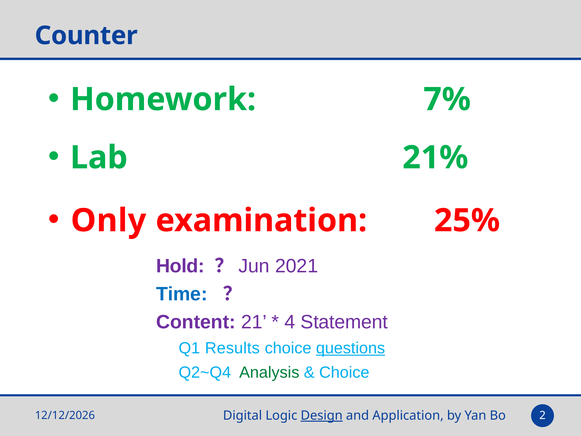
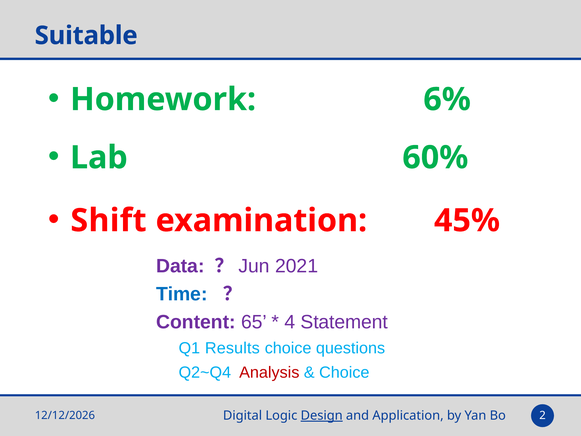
Counter: Counter -> Suitable
7%: 7% -> 6%
21%: 21% -> 60%
Only: Only -> Shift
25%: 25% -> 45%
Hold: Hold -> Data
21: 21 -> 65
questions underline: present -> none
Analysis colour: green -> red
